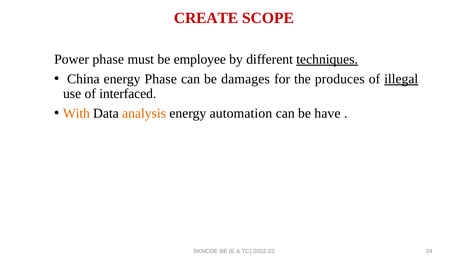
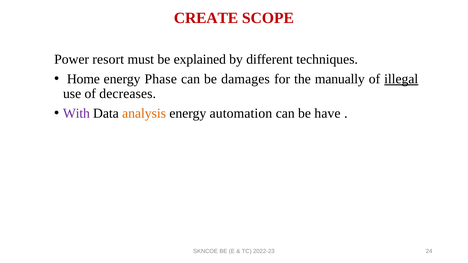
Power phase: phase -> resort
employee: employee -> explained
techniques underline: present -> none
China: China -> Home
produces: produces -> manually
interfaced: interfaced -> decreases
With colour: orange -> purple
